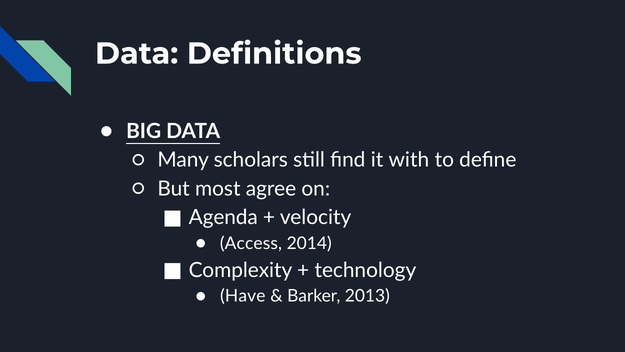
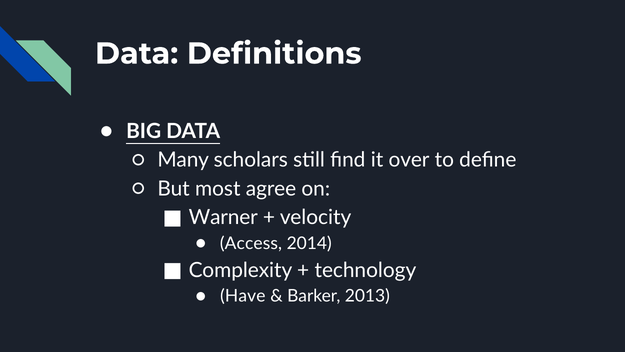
with: with -> over
Agenda: Agenda -> Warner
